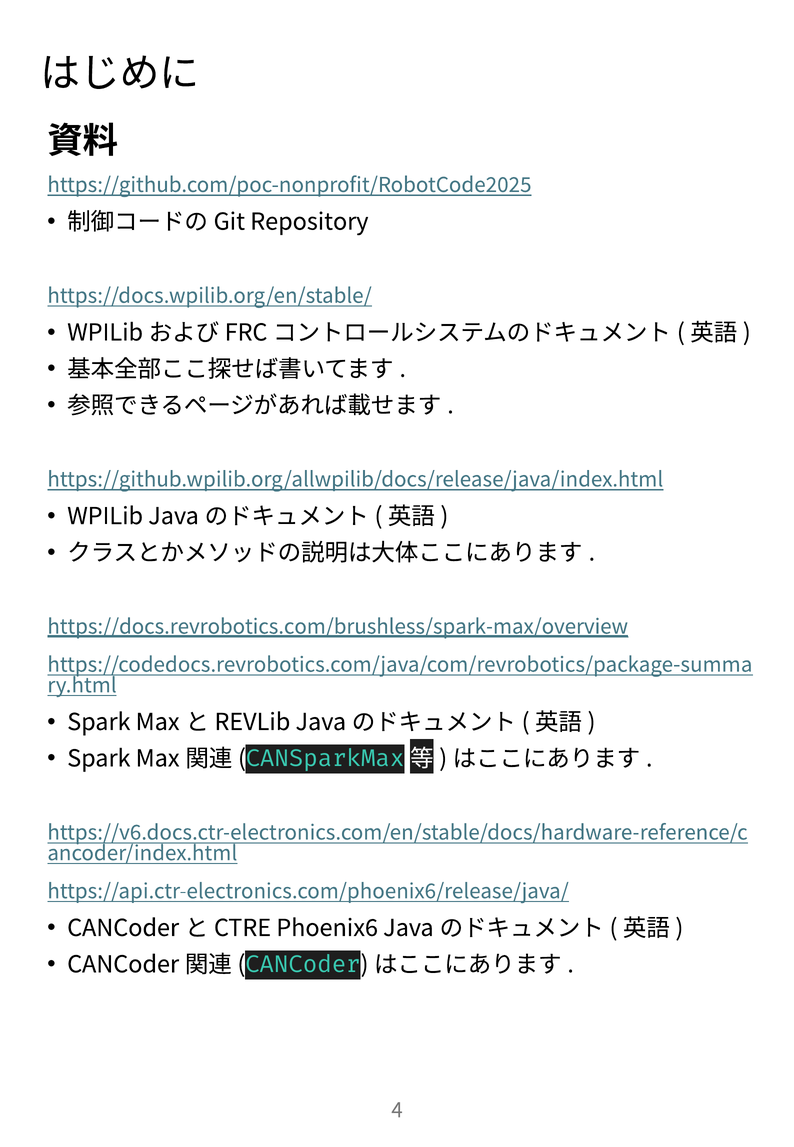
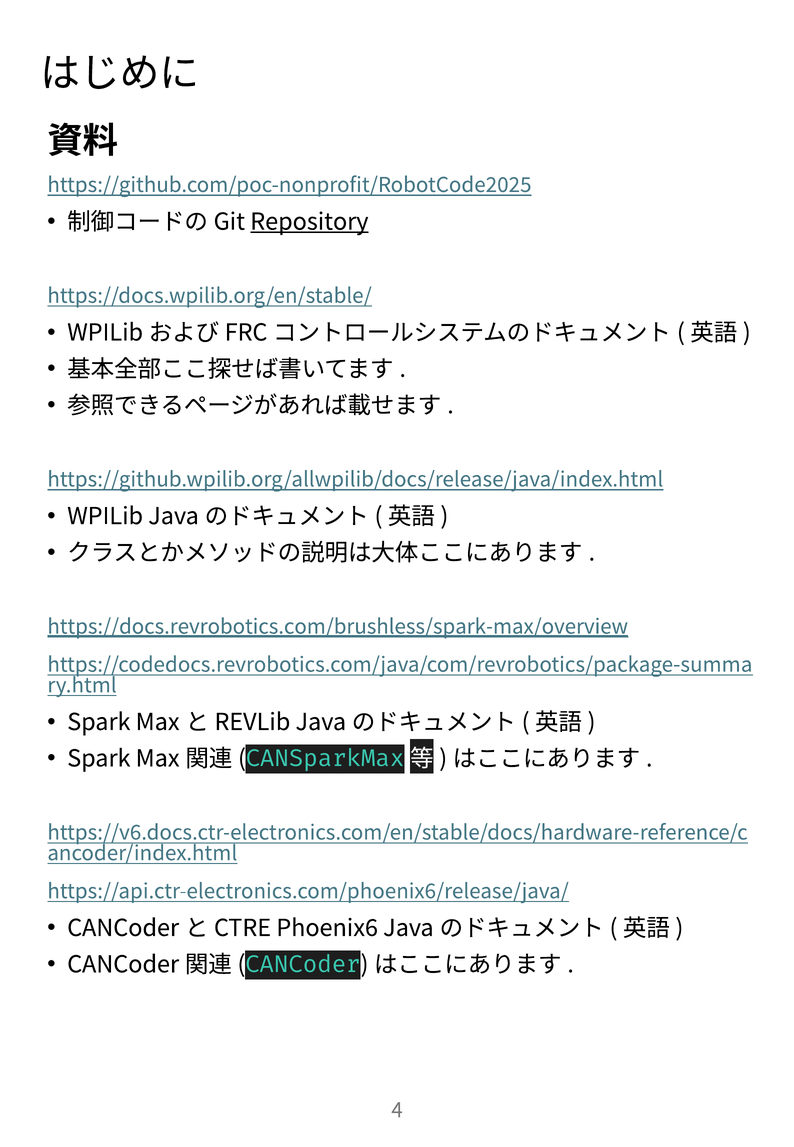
Repository underline: none -> present
